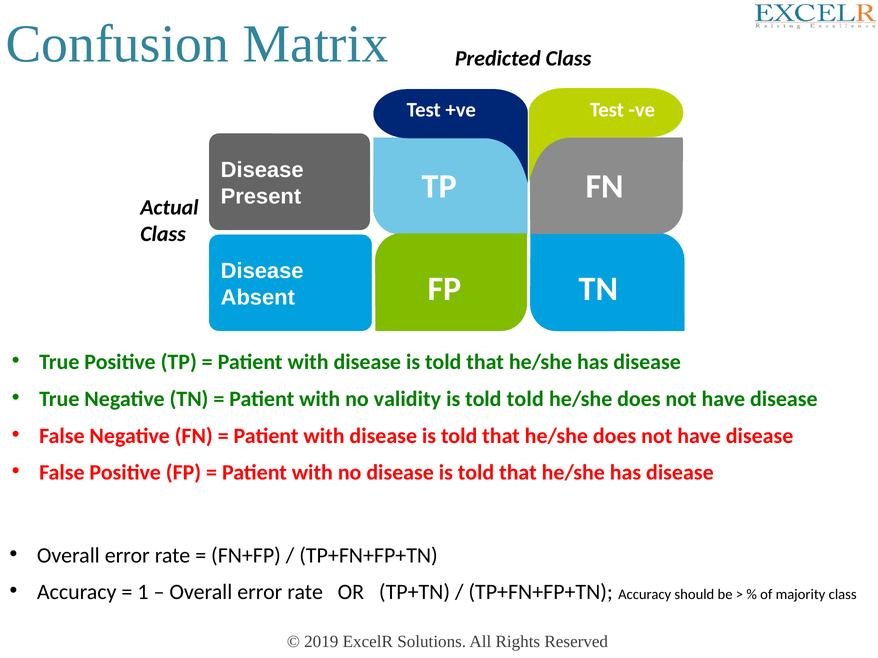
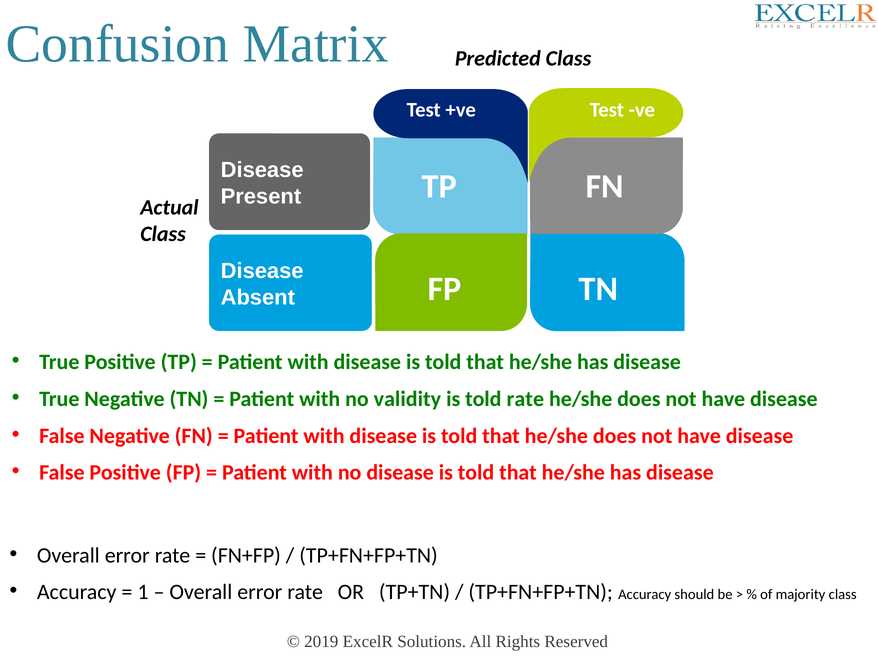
told told: told -> rate
